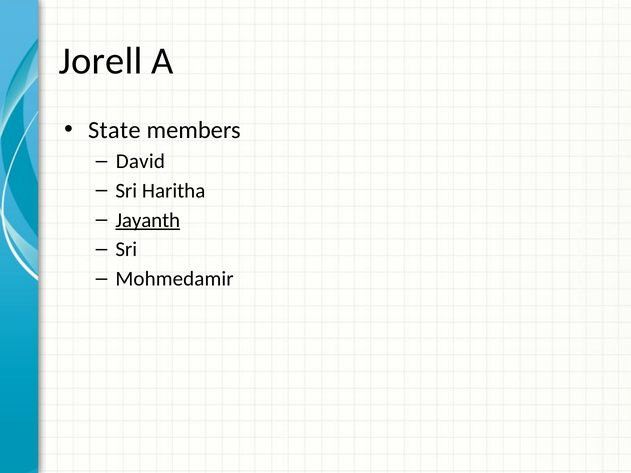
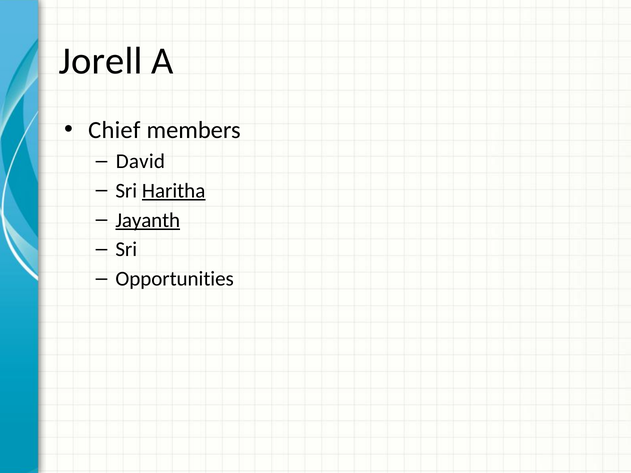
State: State -> Chief
Haritha underline: none -> present
Mohmedamir: Mohmedamir -> Opportunities
